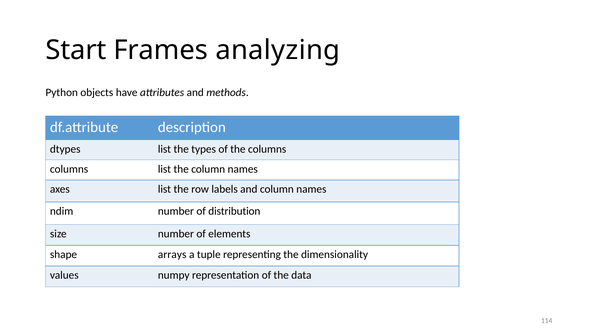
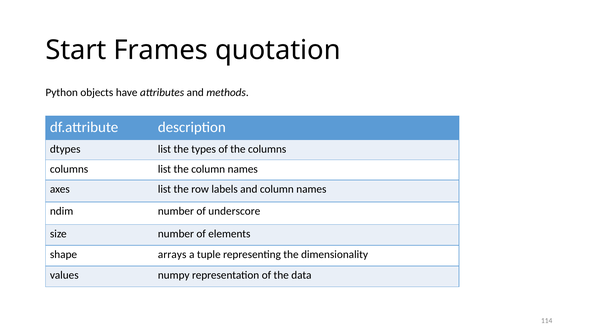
analyzing: analyzing -> quotation
distribution: distribution -> underscore
